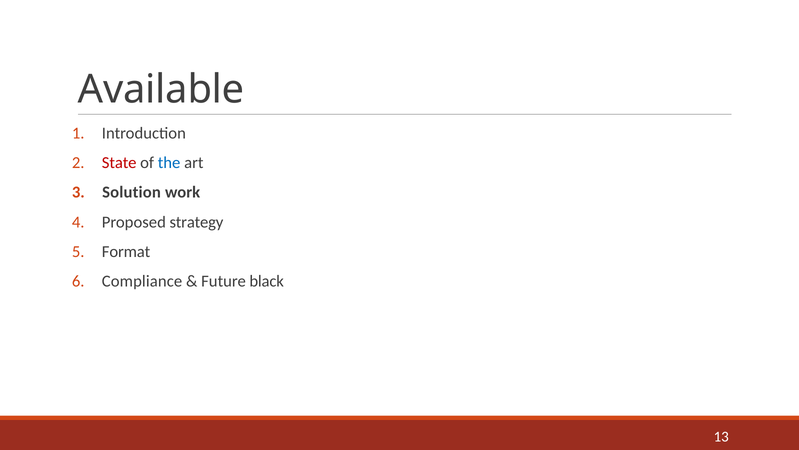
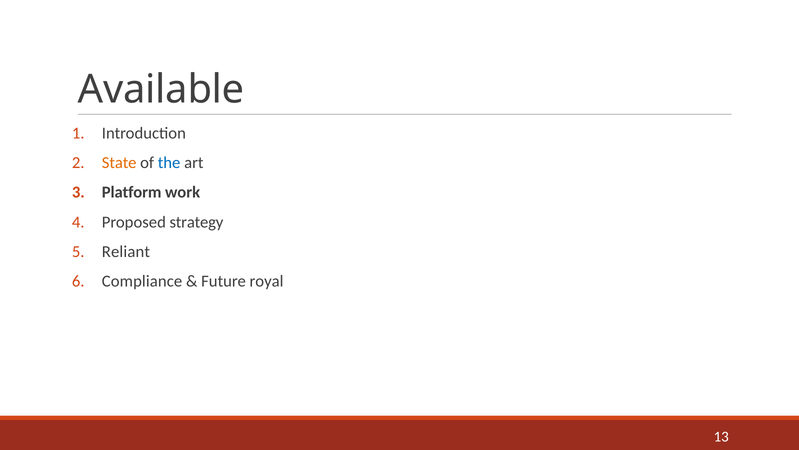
State colour: red -> orange
Solution: Solution -> Platform
Format: Format -> Reliant
black: black -> royal
